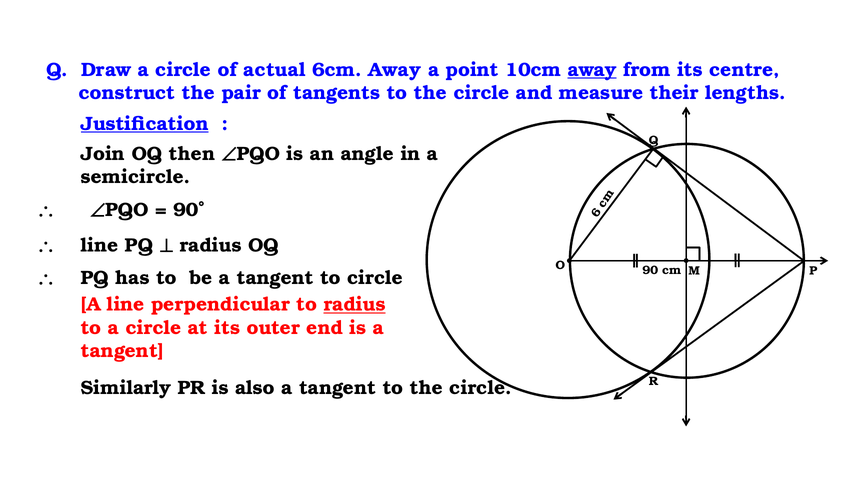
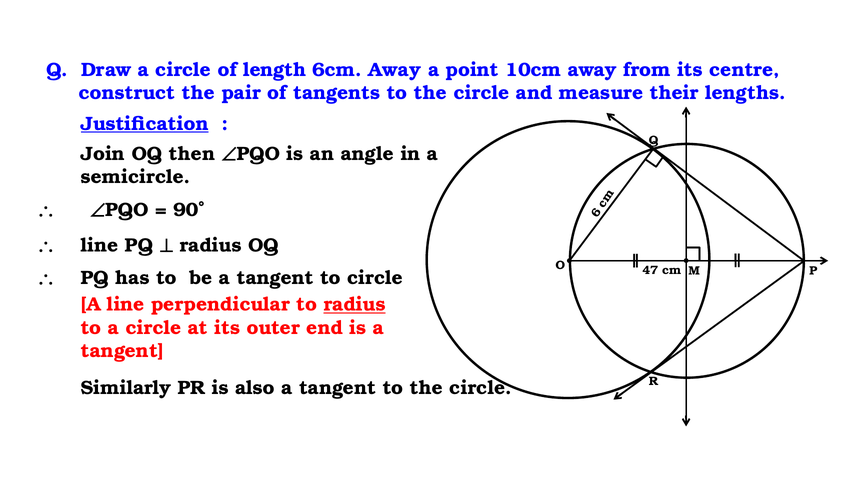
actual: actual -> length
away at (592, 70) underline: present -> none
90: 90 -> 47
